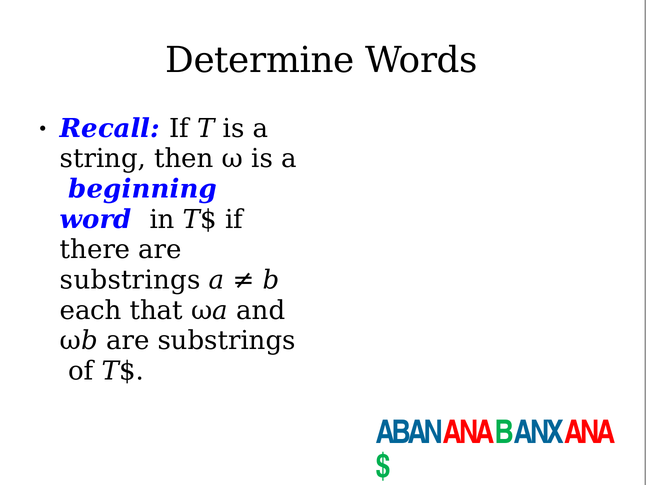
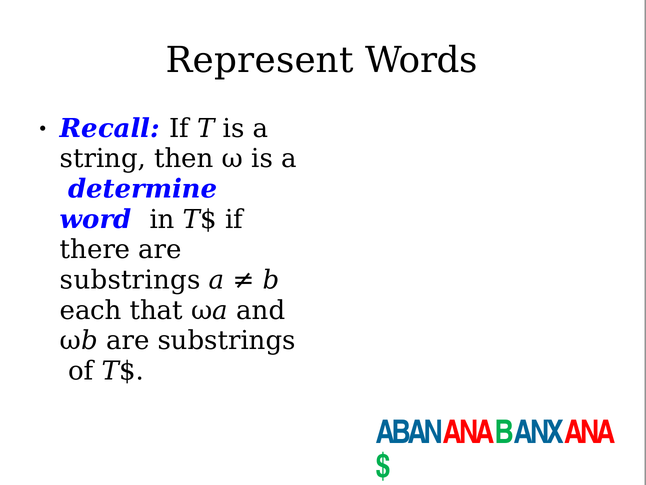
Determine: Determine -> Represent
beginning: beginning -> determine
